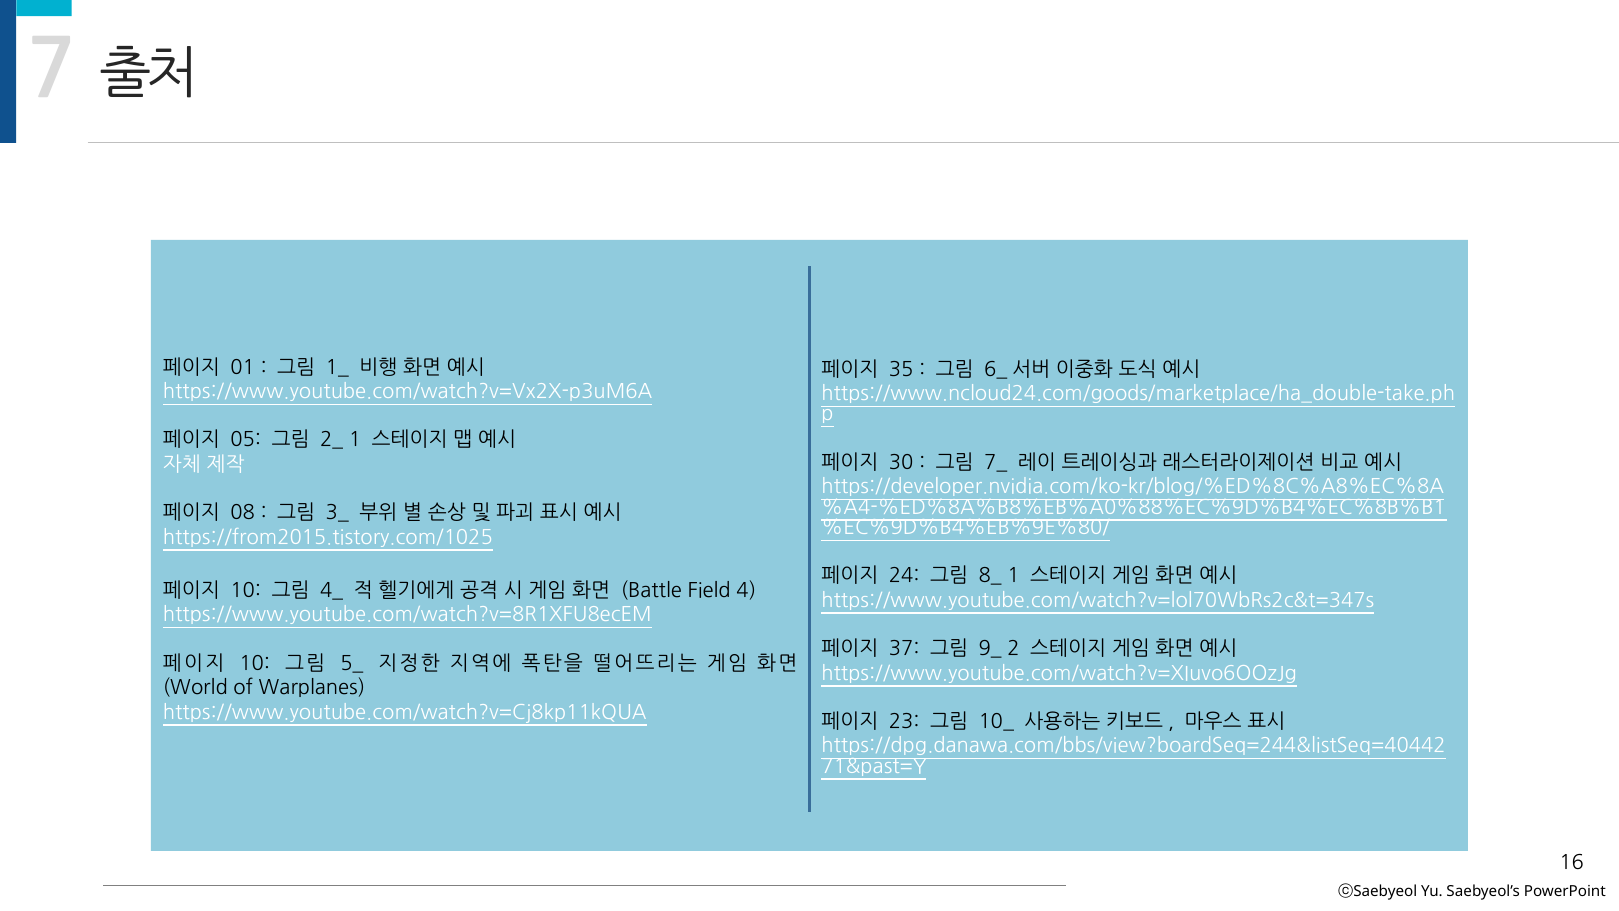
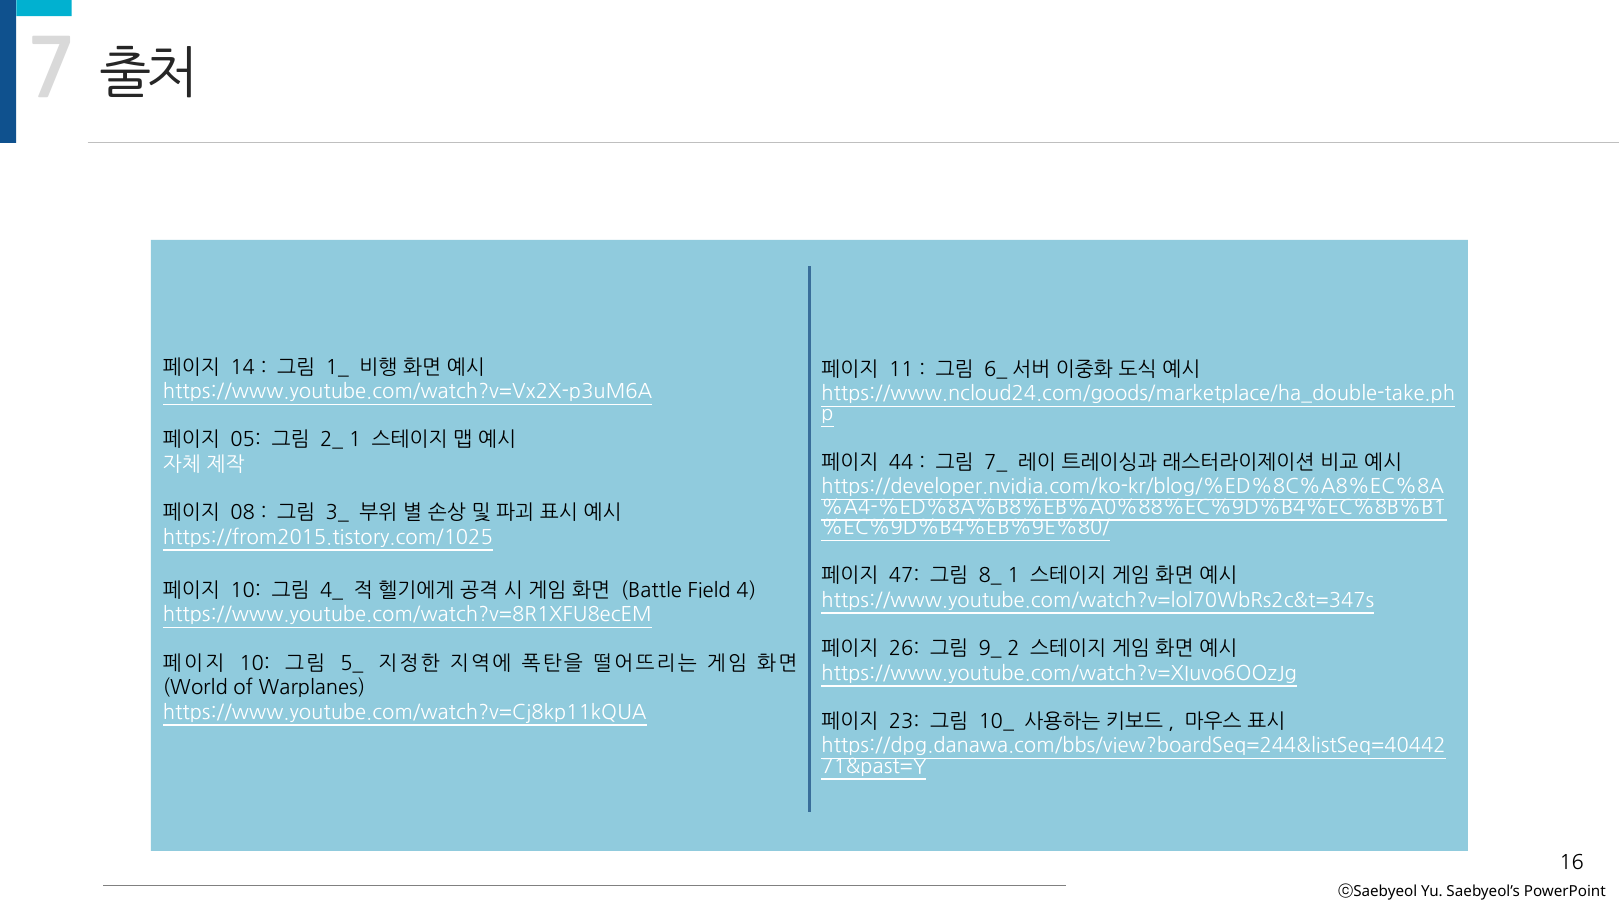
01: 01 -> 14
35: 35 -> 11
30: 30 -> 44
24: 24 -> 47
37: 37 -> 26
